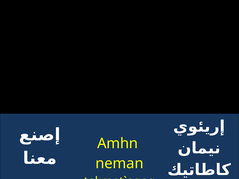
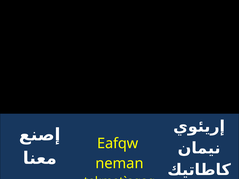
Amhn: Amhn -> Eafqw
